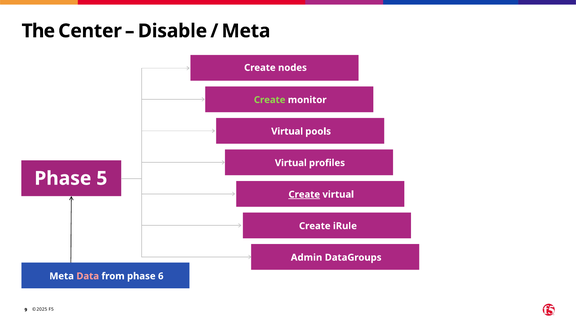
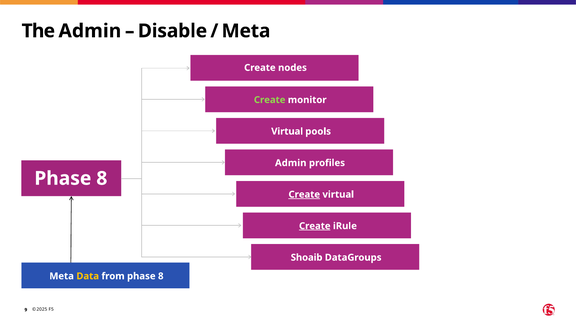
The Center: Center -> Admin
Virtual at (291, 163): Virtual -> Admin
5 at (102, 178): 5 -> 8
Create at (315, 226) underline: none -> present
Admin: Admin -> Shoaib
Data colour: pink -> yellow
from phase 6: 6 -> 8
